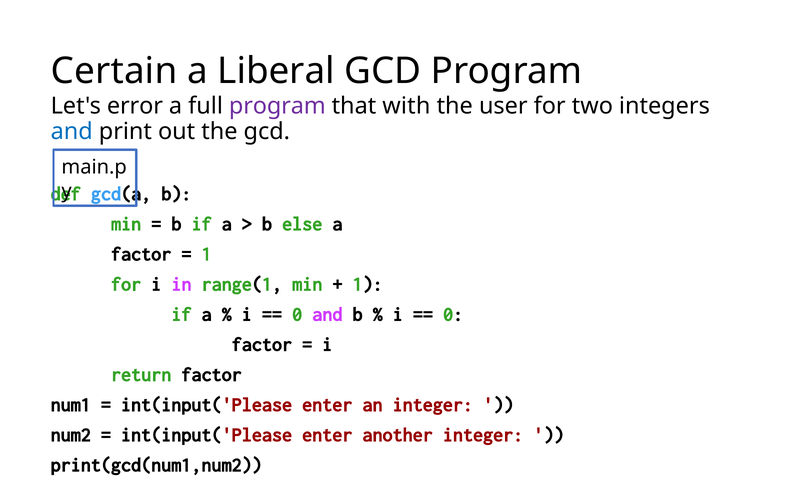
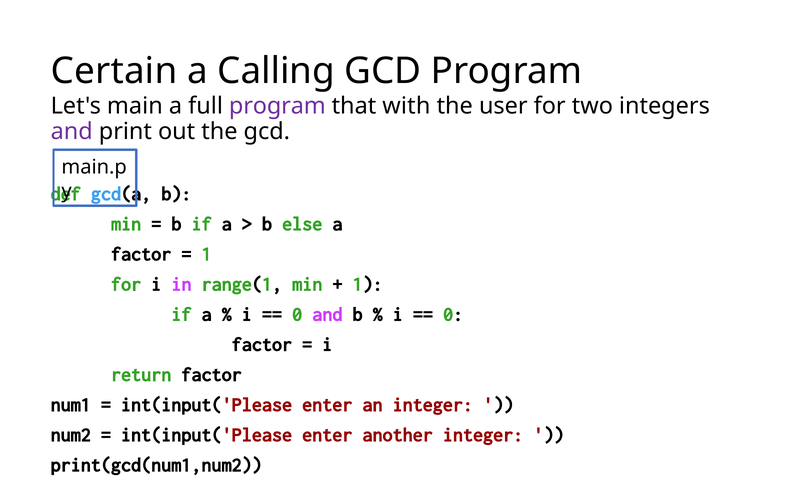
Liberal: Liberal -> Calling
error: error -> main
and at (72, 131) colour: blue -> purple
